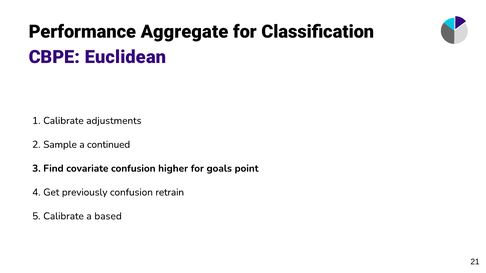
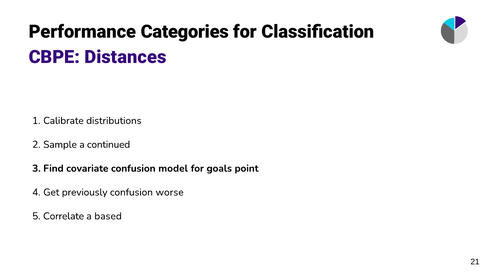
Aggregate: Aggregate -> Categories
Euclidean: Euclidean -> Distances
adjustments: adjustments -> distributions
higher: higher -> model
retrain: retrain -> worse
Calibrate at (64, 216): Calibrate -> Correlate
